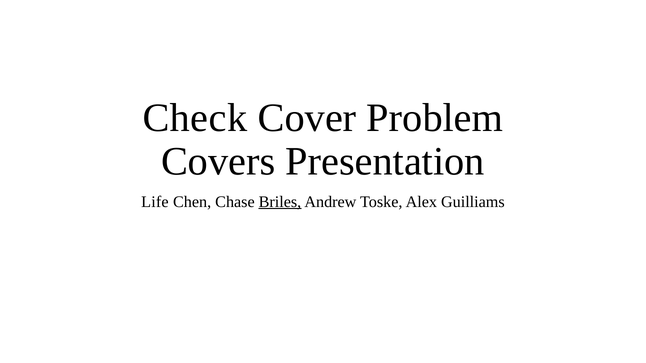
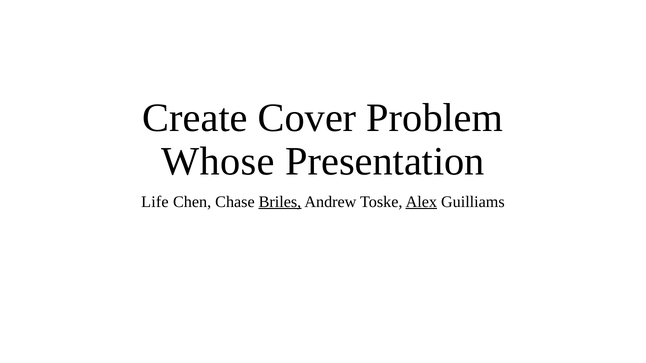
Check: Check -> Create
Covers: Covers -> Whose
Alex underline: none -> present
